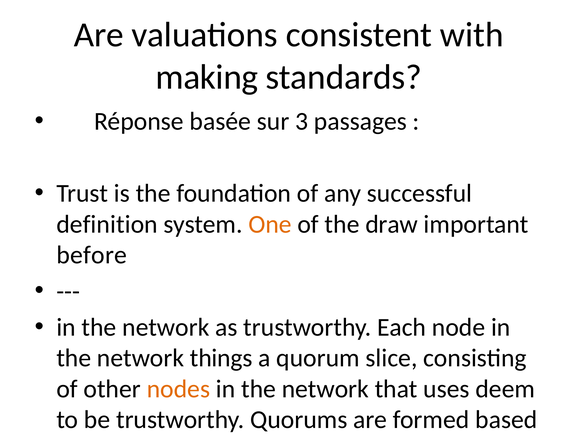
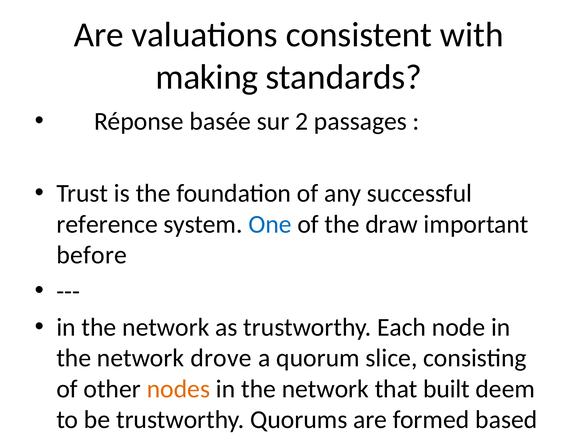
sur 3: 3 -> 2
definition: definition -> reference
One at (270, 224) colour: orange -> blue
things: things -> drove
uses: uses -> built
